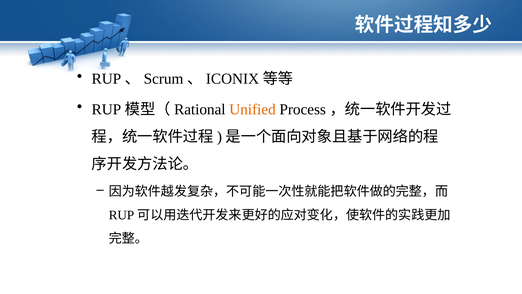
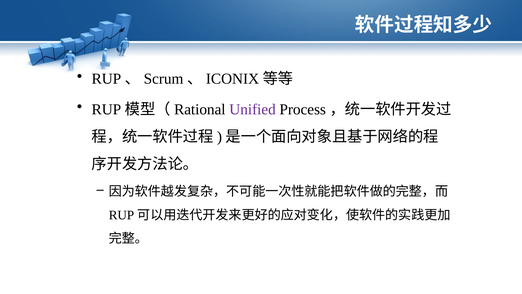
Unified colour: orange -> purple
